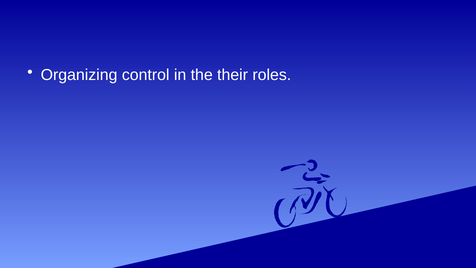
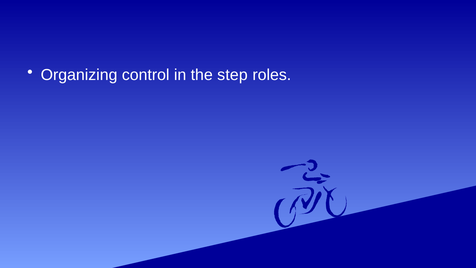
their: their -> step
